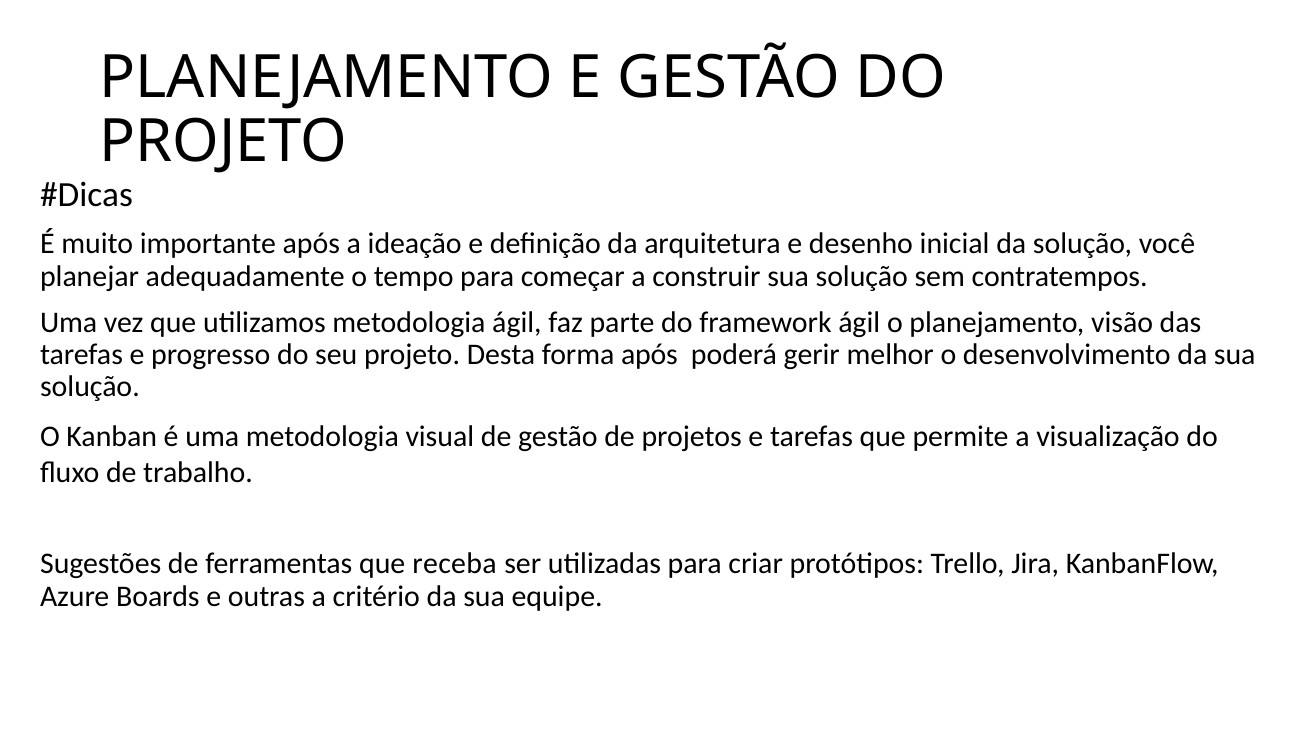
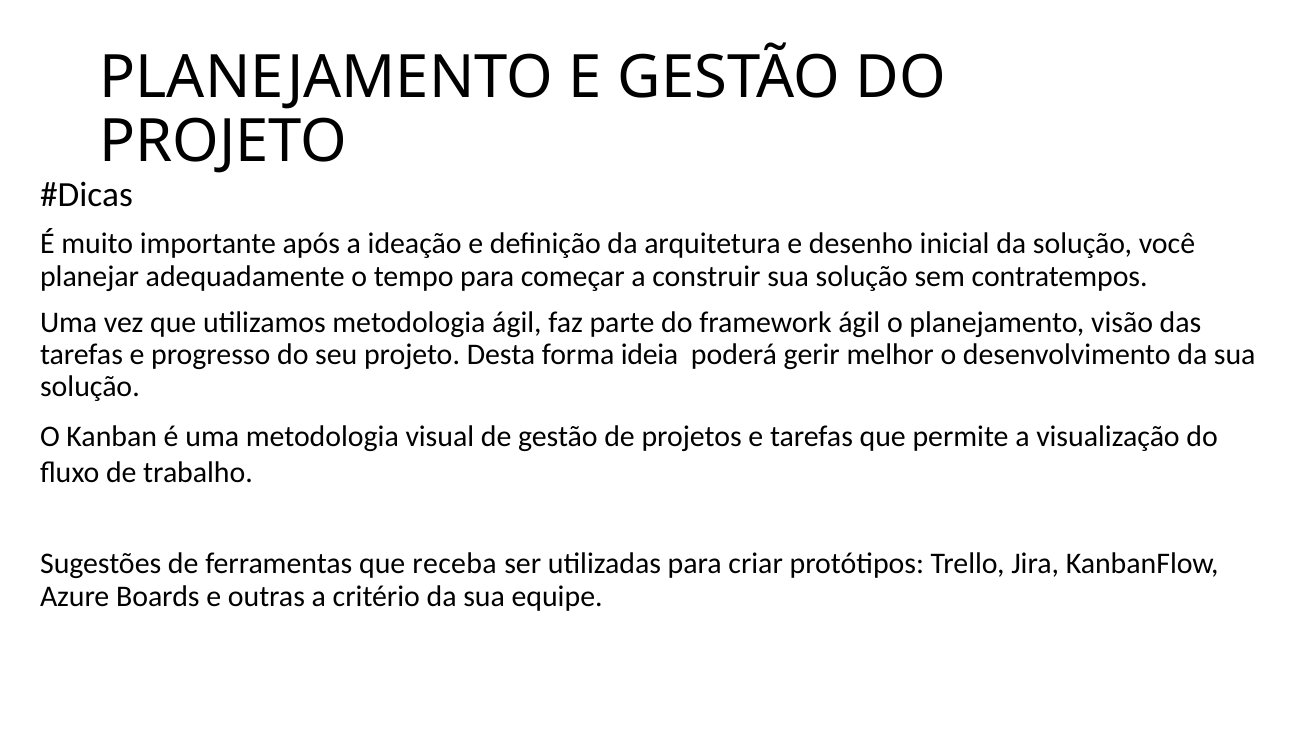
forma após: após -> ideia
